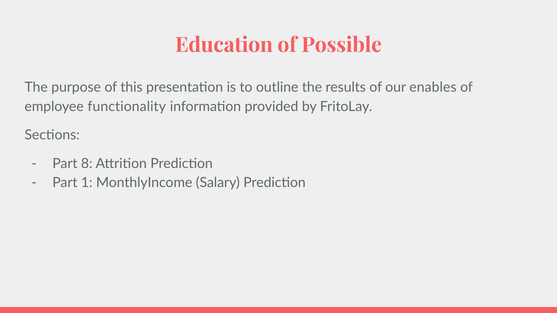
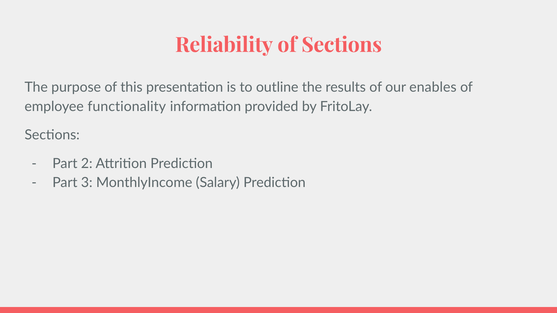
Education: Education -> Reliability
of Possible: Possible -> Sections
8: 8 -> 2
1: 1 -> 3
